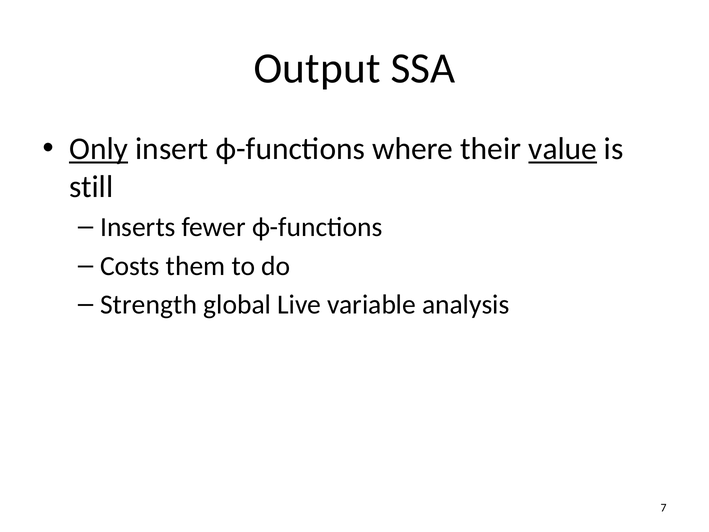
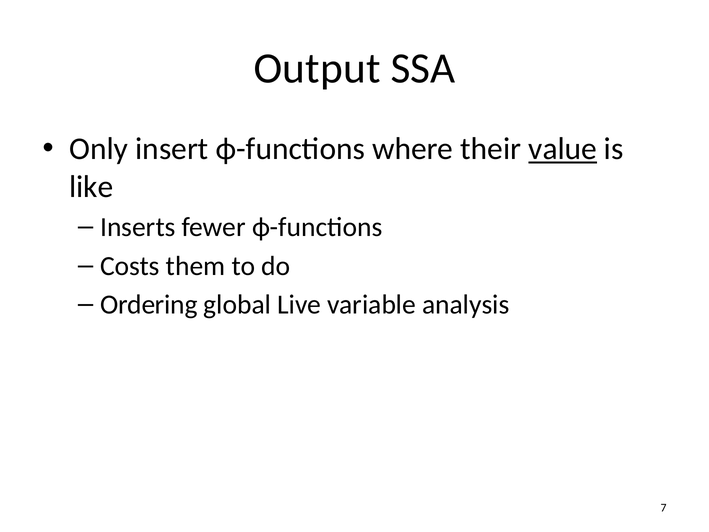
Only underline: present -> none
still: still -> like
Strength: Strength -> Ordering
